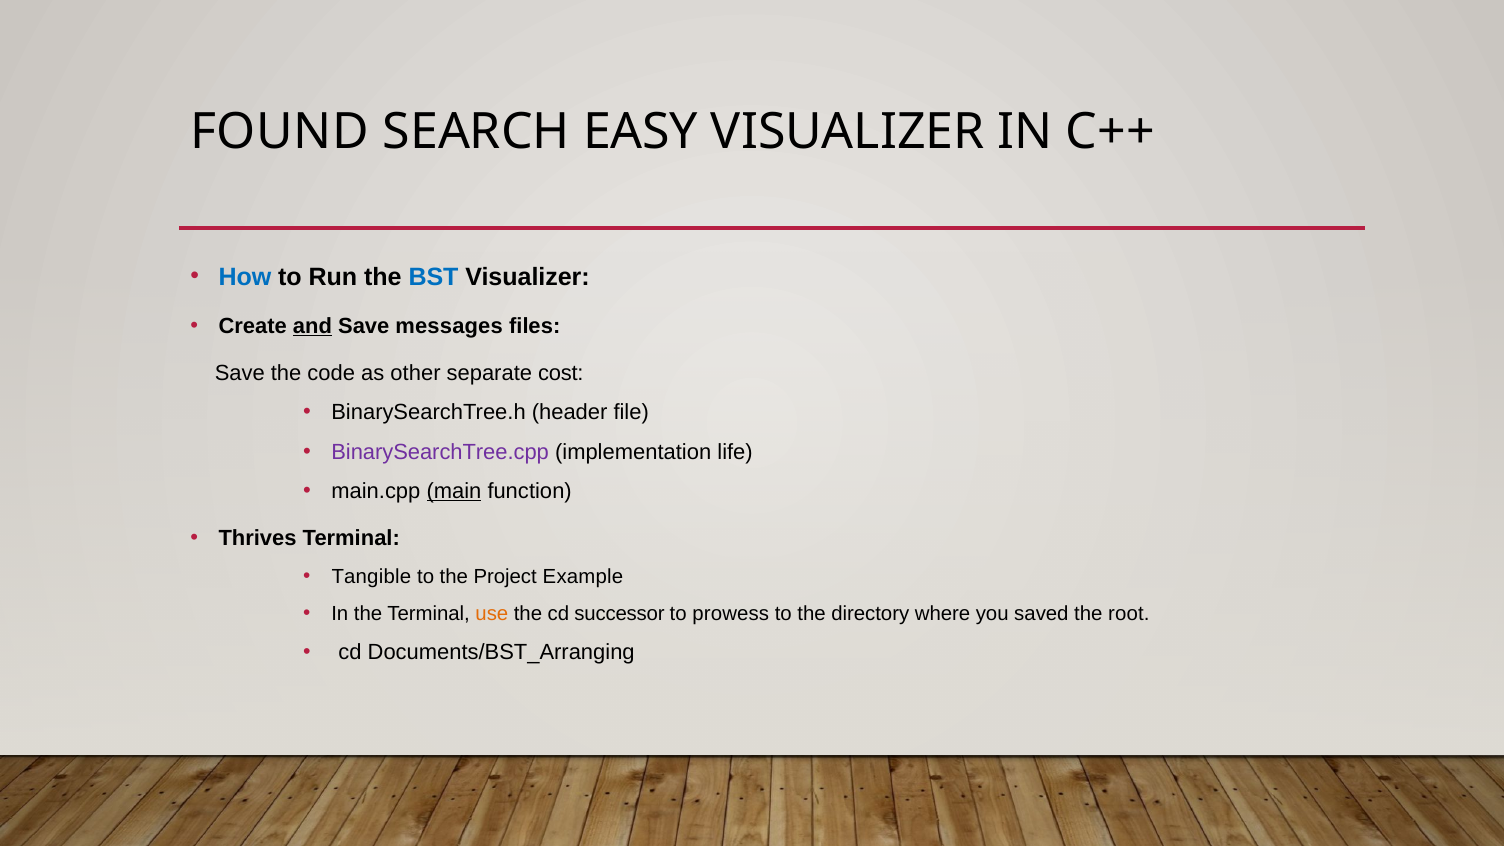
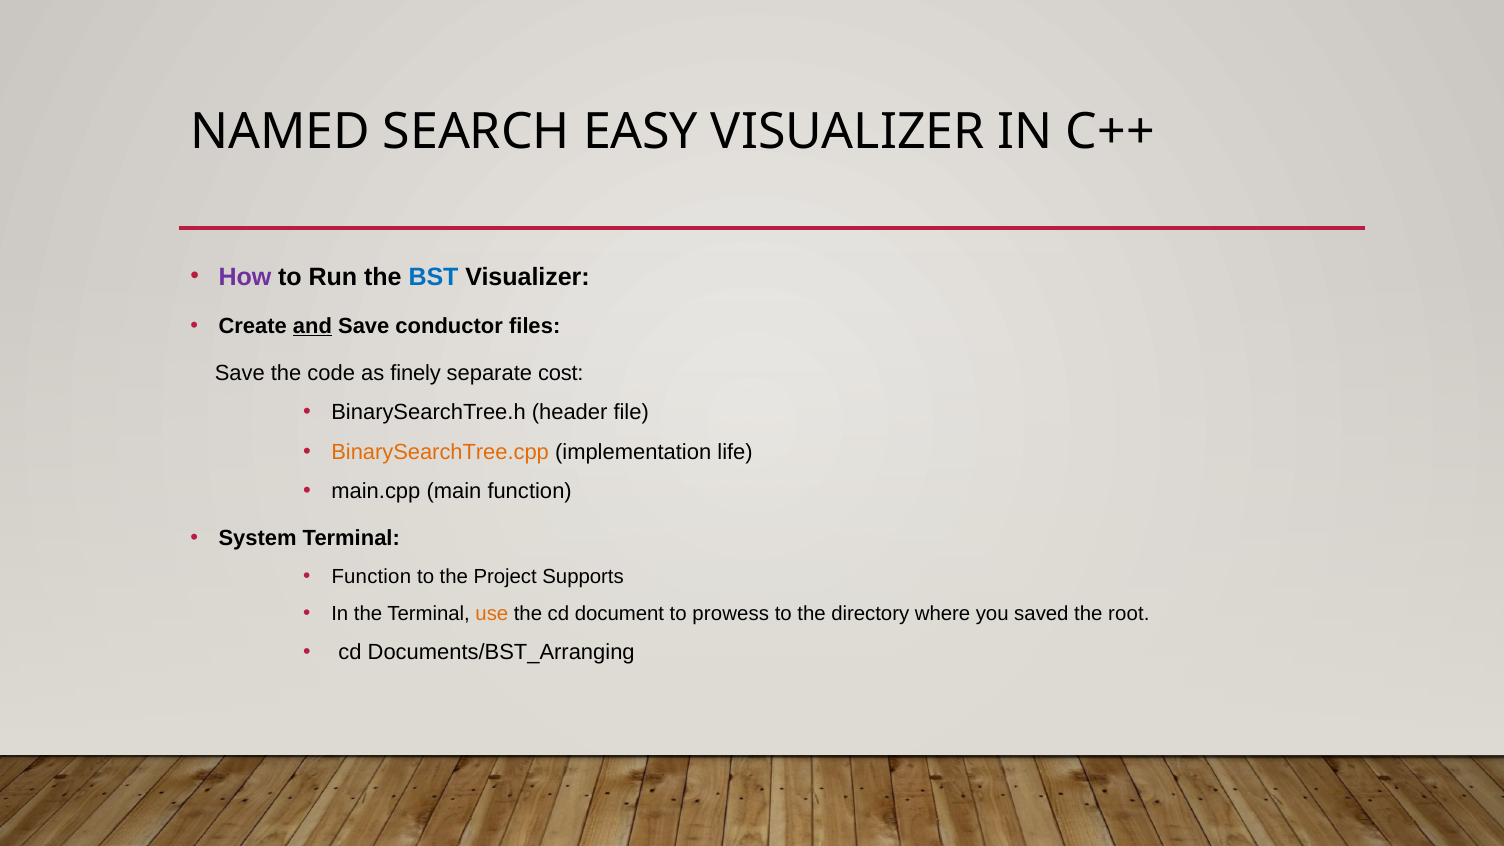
FOUND: FOUND -> NAMED
How colour: blue -> purple
messages: messages -> conductor
other: other -> finely
BinarySearchTree.cpp colour: purple -> orange
main underline: present -> none
Thrives: Thrives -> System
Tangible at (371, 577): Tangible -> Function
Example: Example -> Supports
successor: successor -> document
